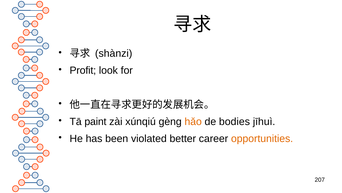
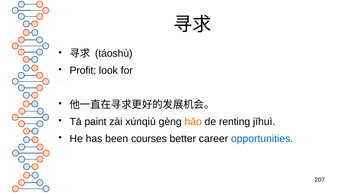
shànzi: shànzi -> táoshù
bodies: bodies -> renting
violated: violated -> courses
opportunities colour: orange -> blue
